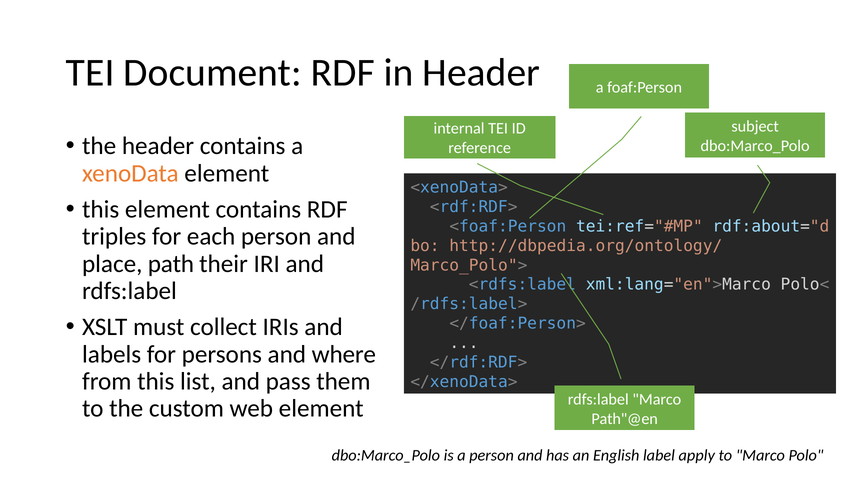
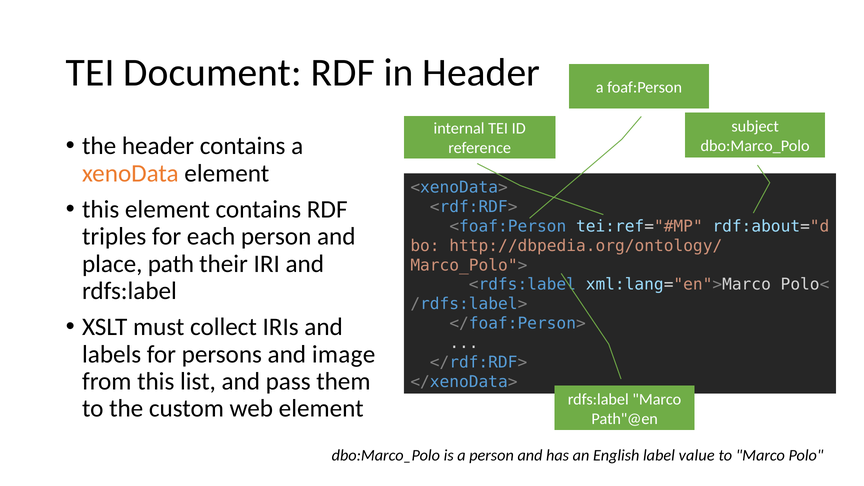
where: where -> image
apply: apply -> value
